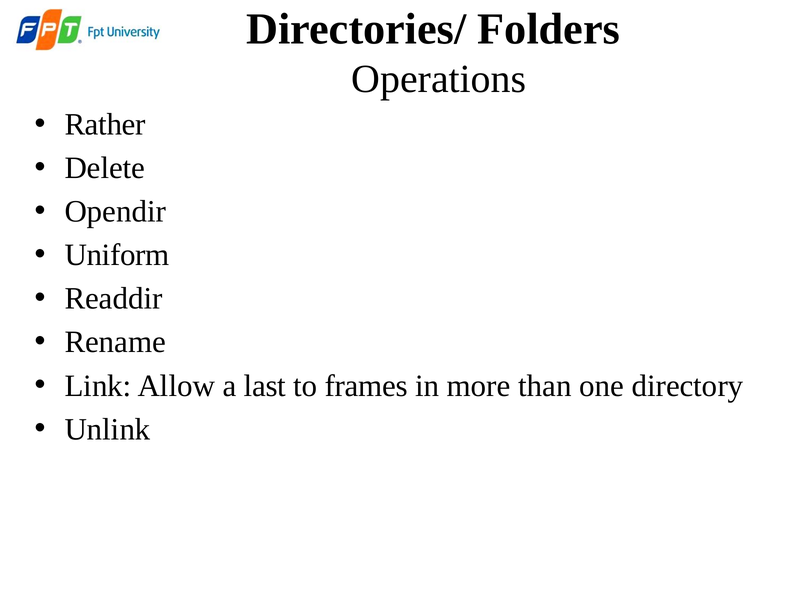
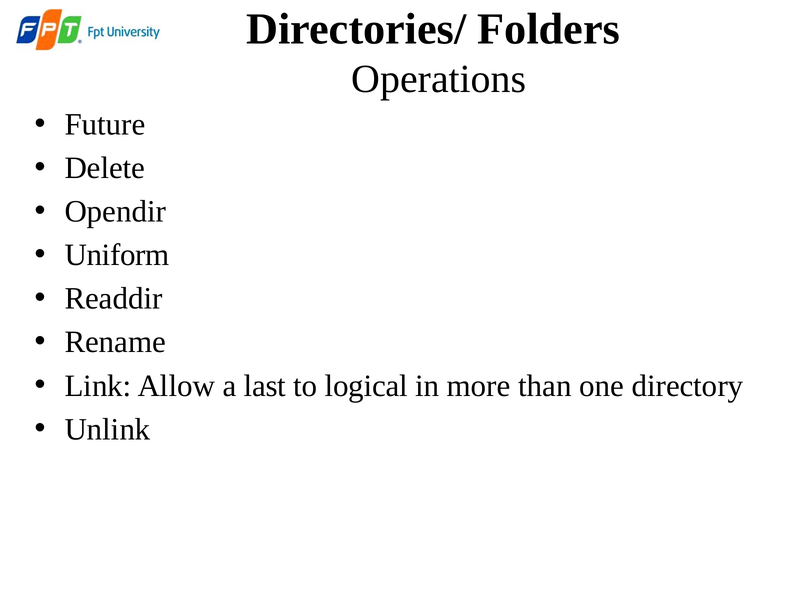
Rather: Rather -> Future
frames: frames -> logical
